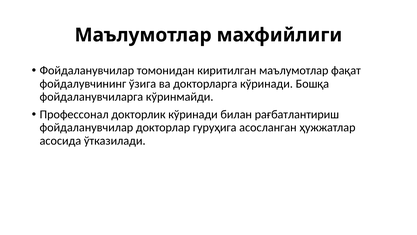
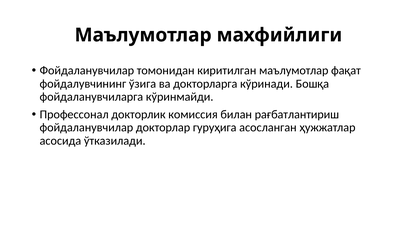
докторлик кўринади: кўринади -> комиссия
